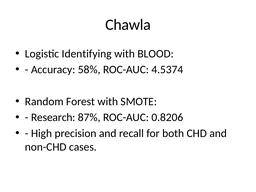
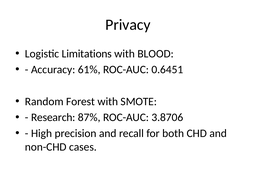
Chawla: Chawla -> Privacy
Identifying: Identifying -> Limitations
58%: 58% -> 61%
4.5374: 4.5374 -> 0.6451
0.8206: 0.8206 -> 3.8706
